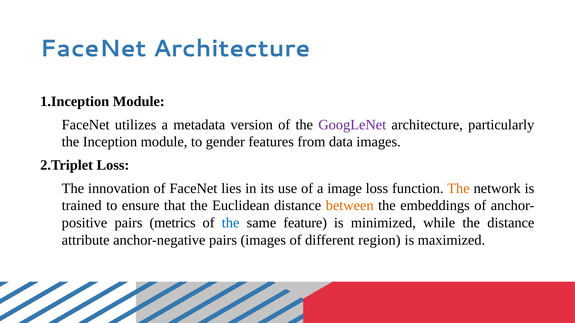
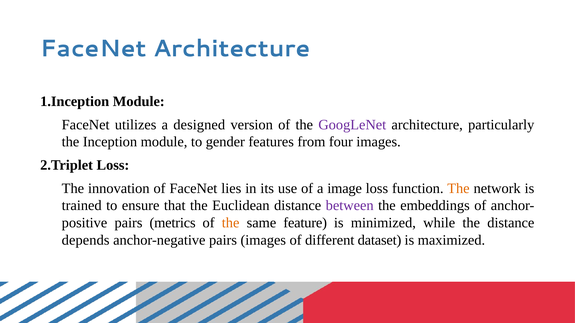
metadata: metadata -> designed
data: data -> four
between colour: orange -> purple
the at (231, 223) colour: blue -> orange
attribute: attribute -> depends
region: region -> dataset
